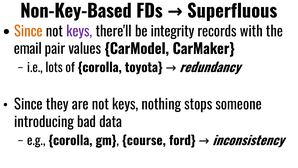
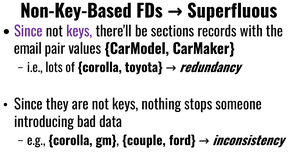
Since at (28, 32) colour: orange -> purple
integrity: integrity -> sections
course: course -> couple
